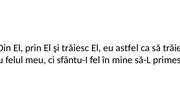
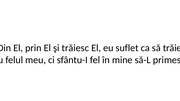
astfel: astfel -> suflet
